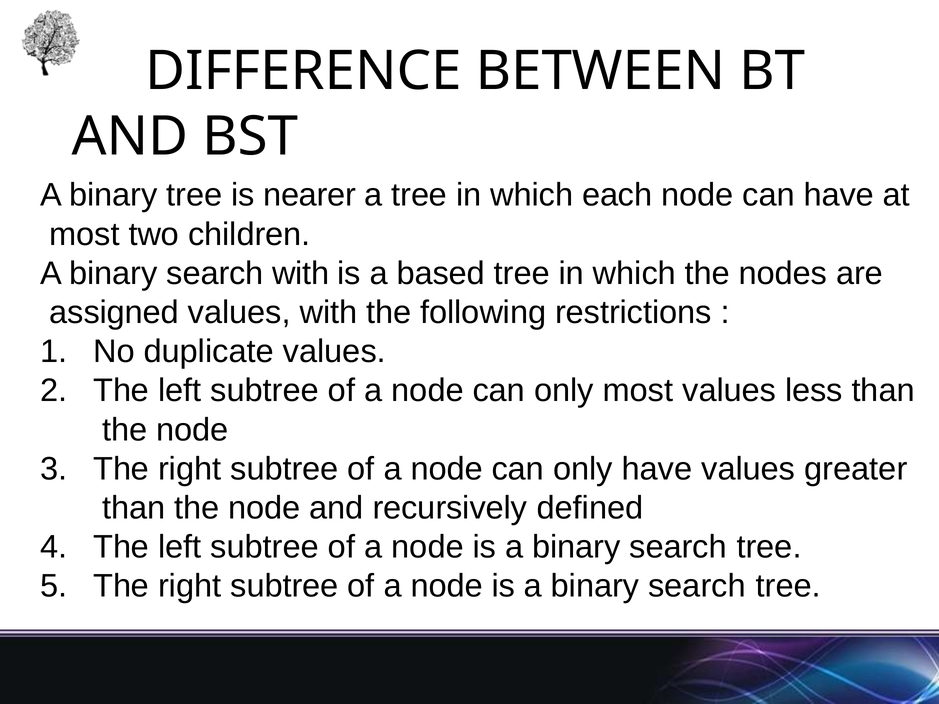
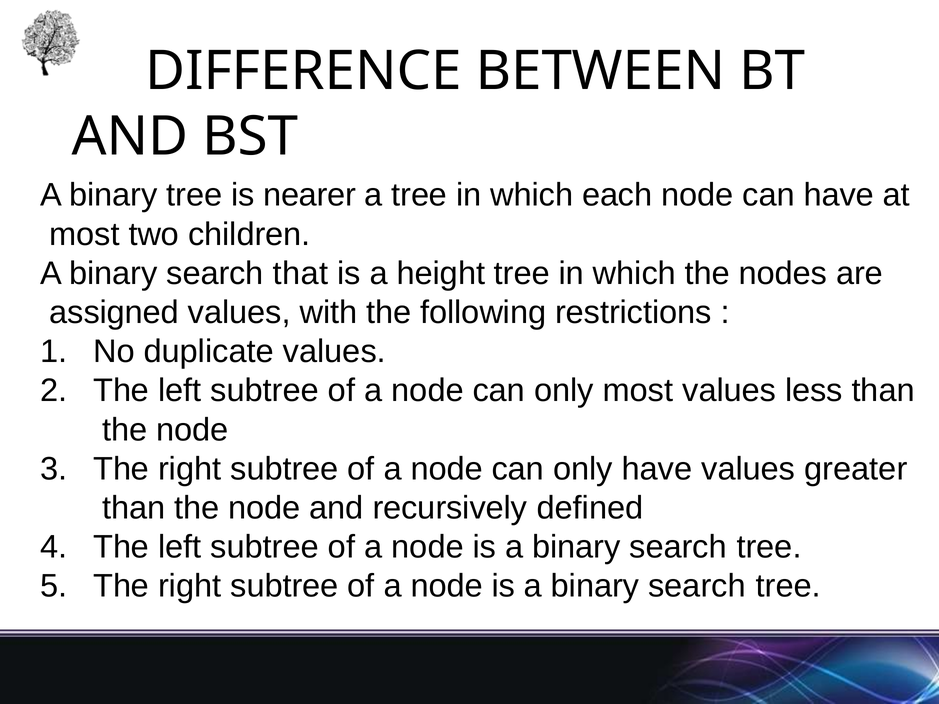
search with: with -> that
based: based -> height
